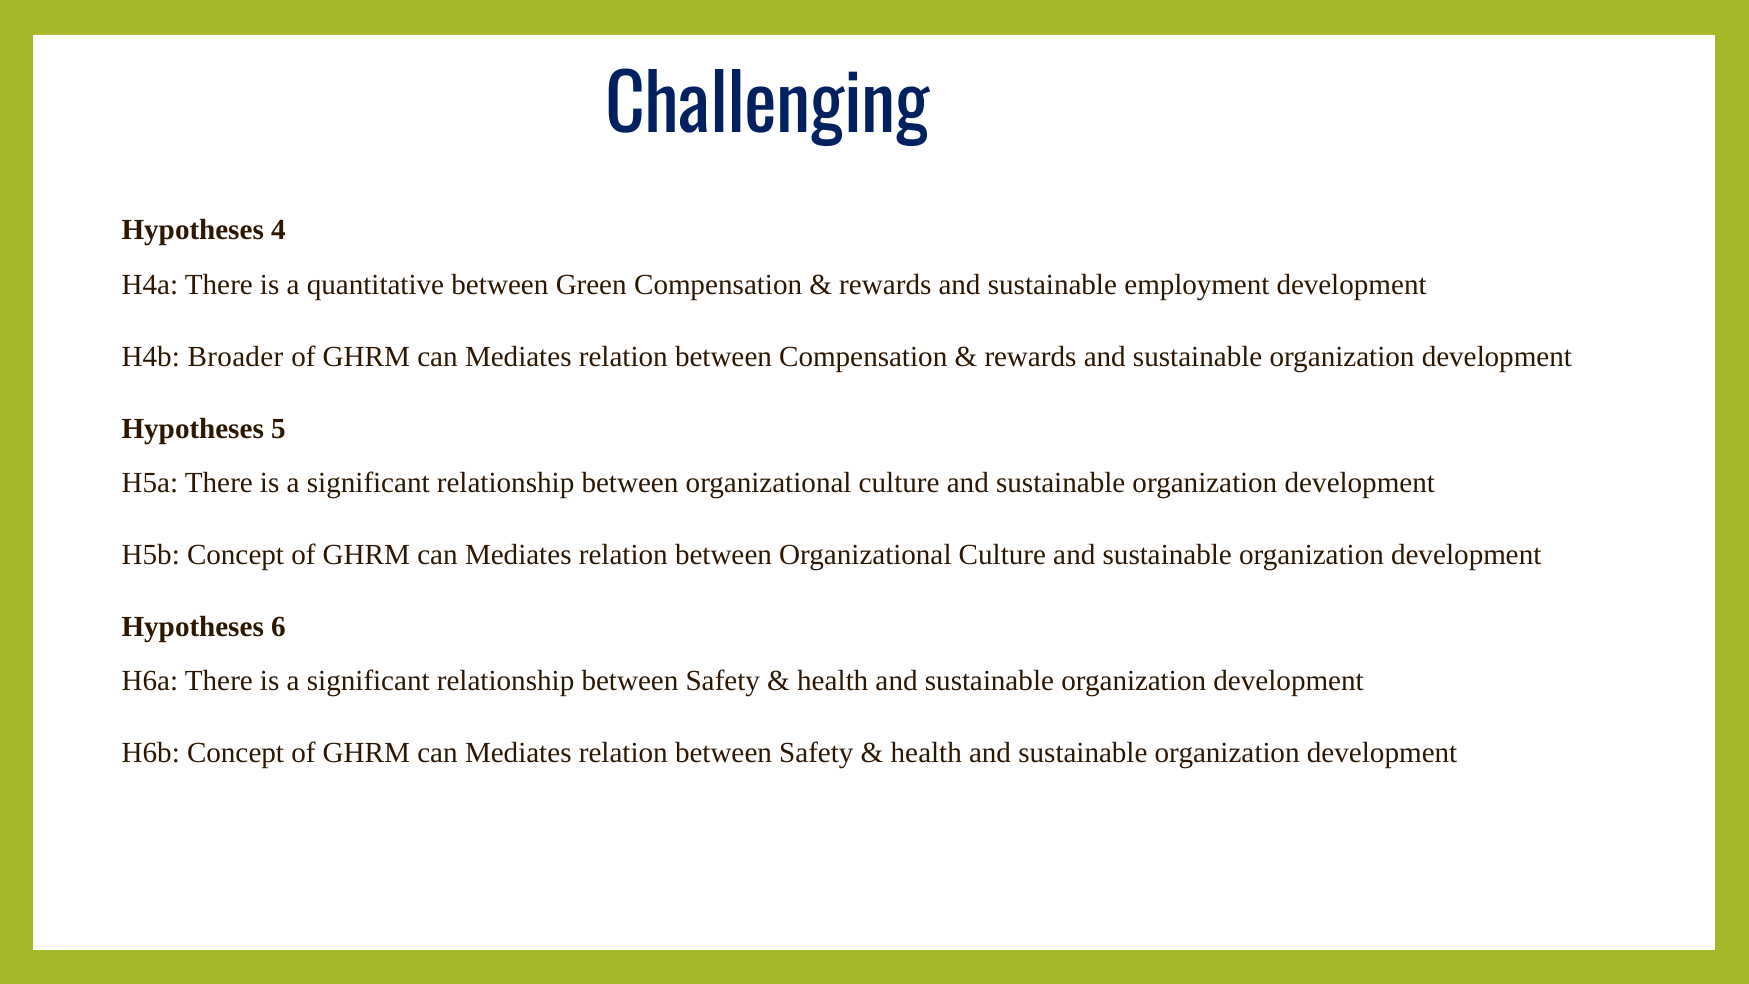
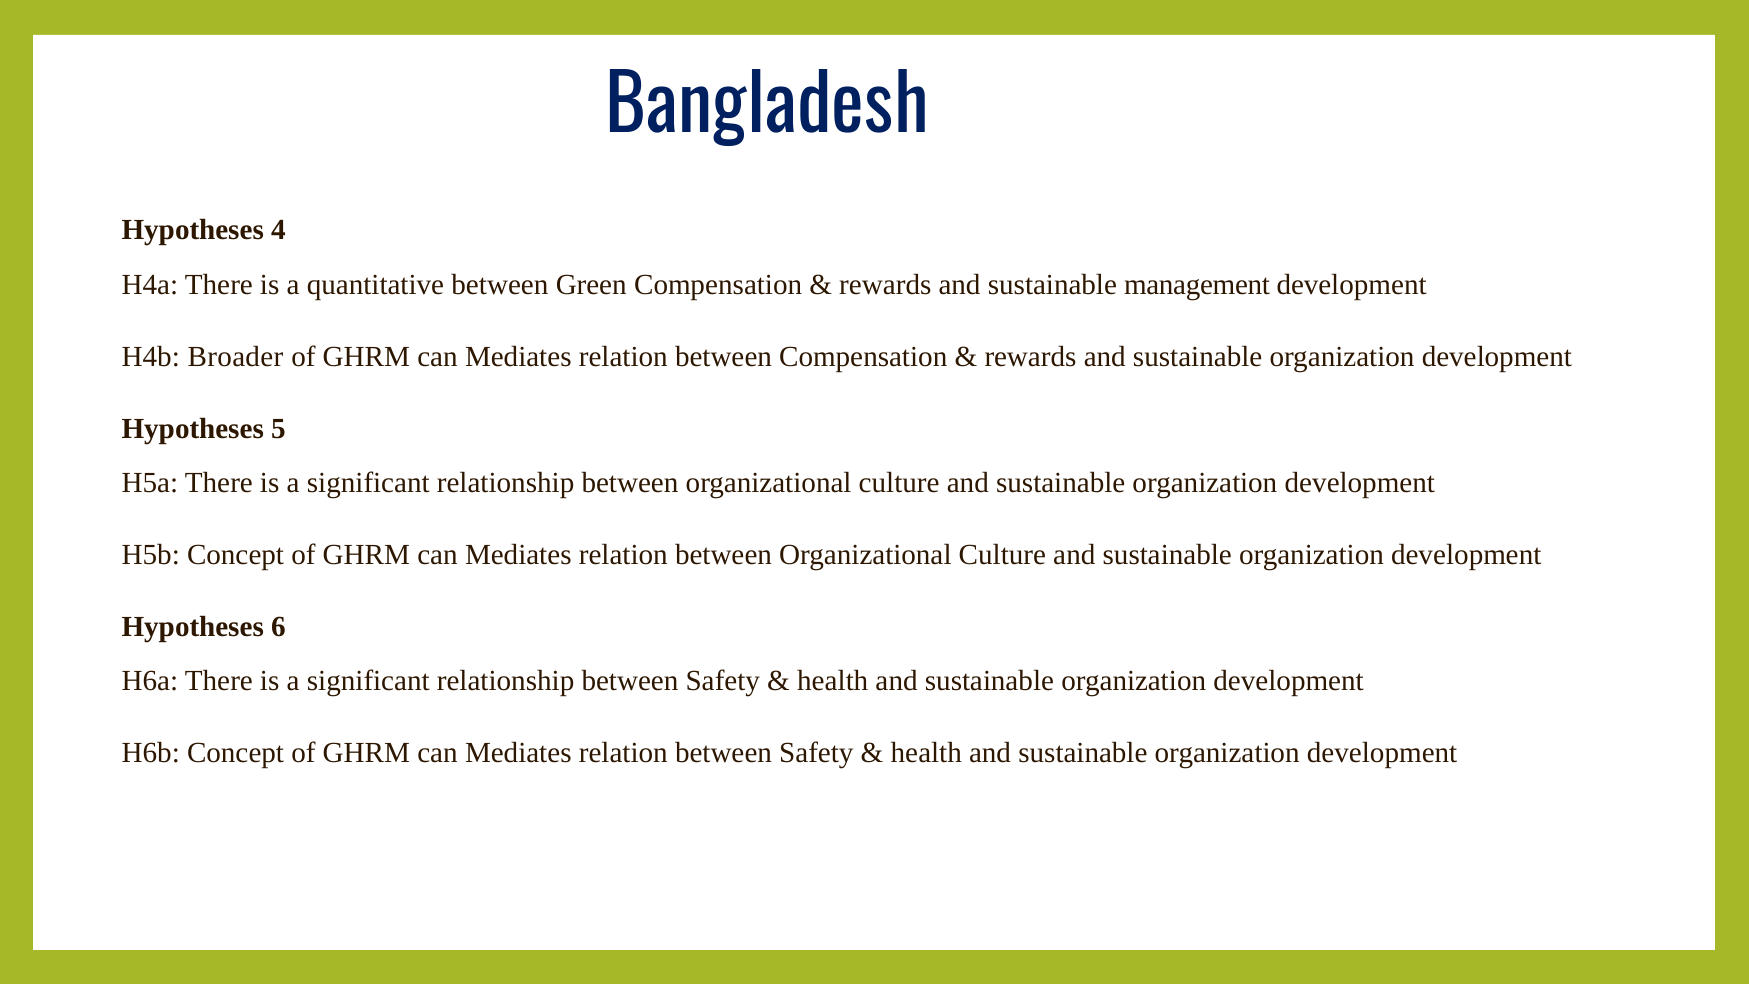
Challenging: Challenging -> Bangladesh
employment: employment -> management
